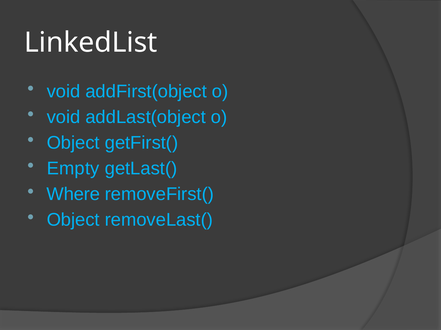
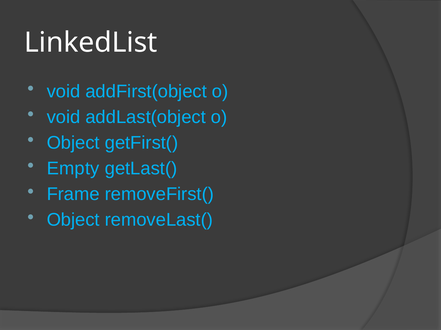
Where: Where -> Frame
